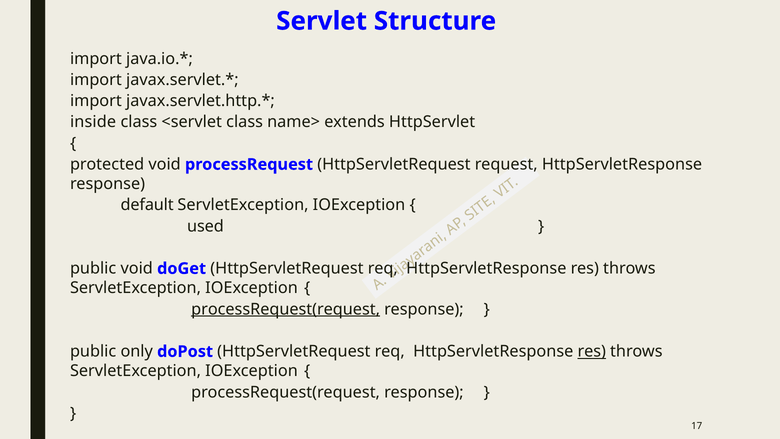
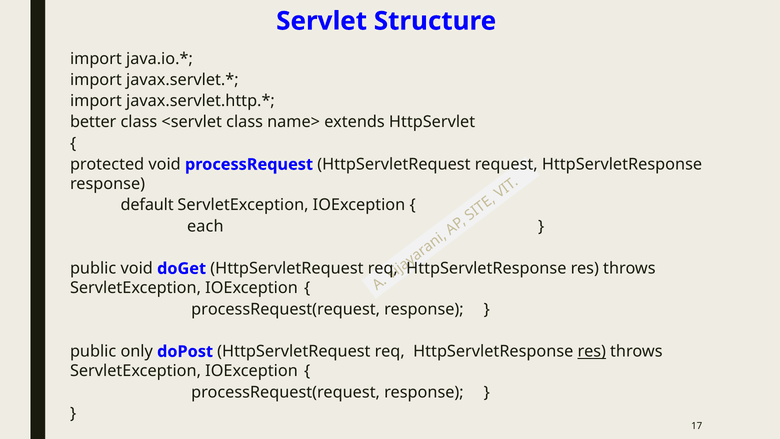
inside: inside -> better
used: used -> each
processRequest(request at (286, 309) underline: present -> none
